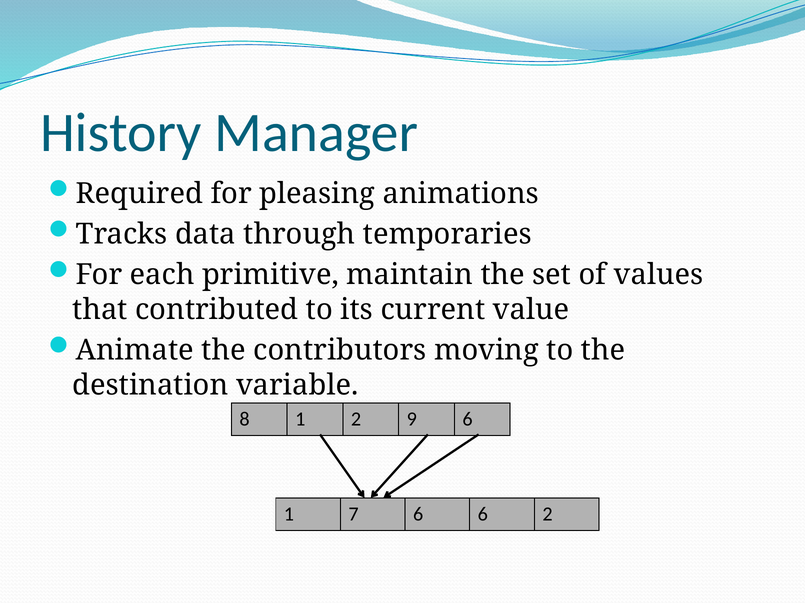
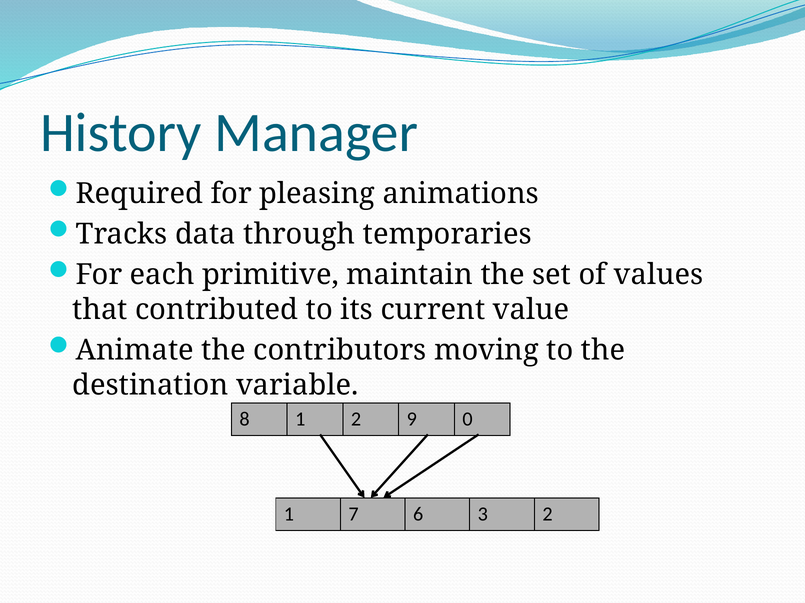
9 6: 6 -> 0
6 6: 6 -> 3
